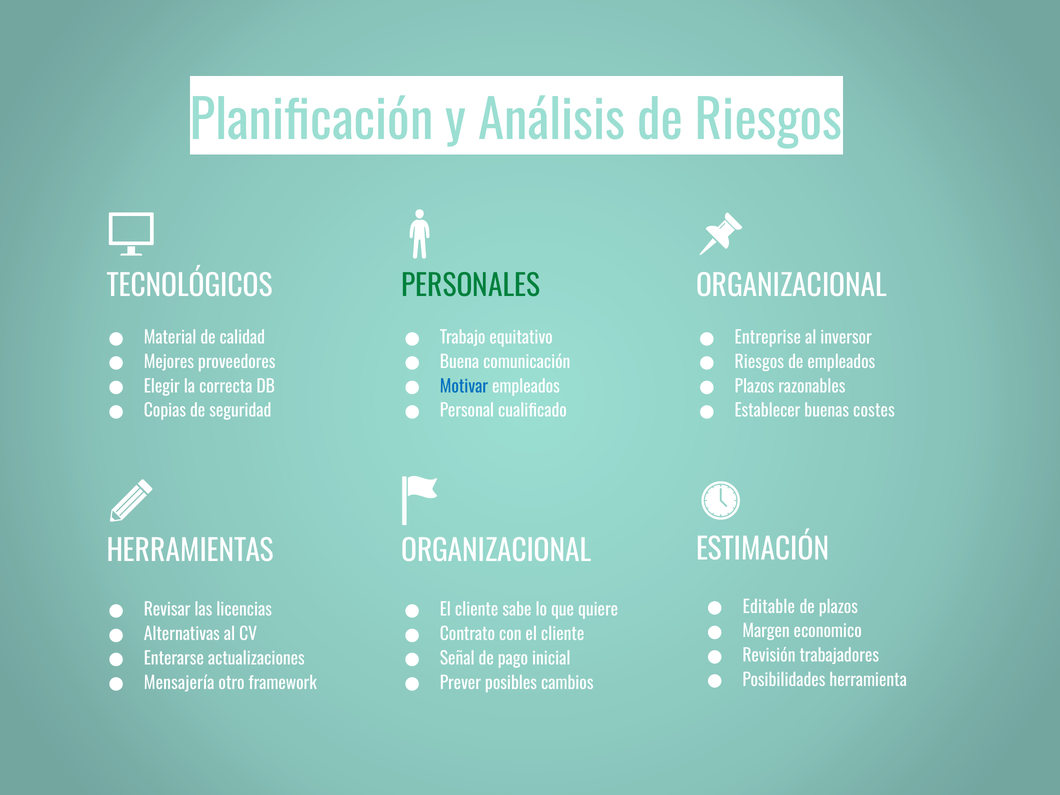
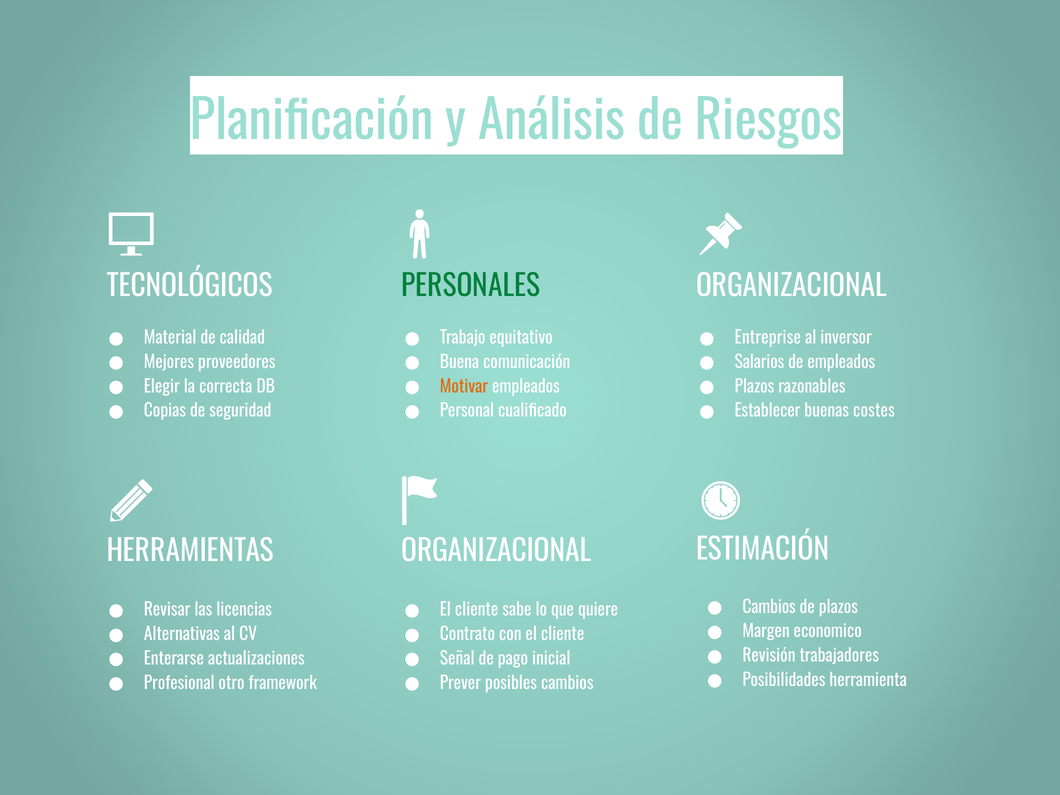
Riesgos at (759, 362): Riesgos -> Salarios
Motivar colour: blue -> orange
Editable at (769, 607): Editable -> Cambios
Mensajería: Mensajería -> Profesional
